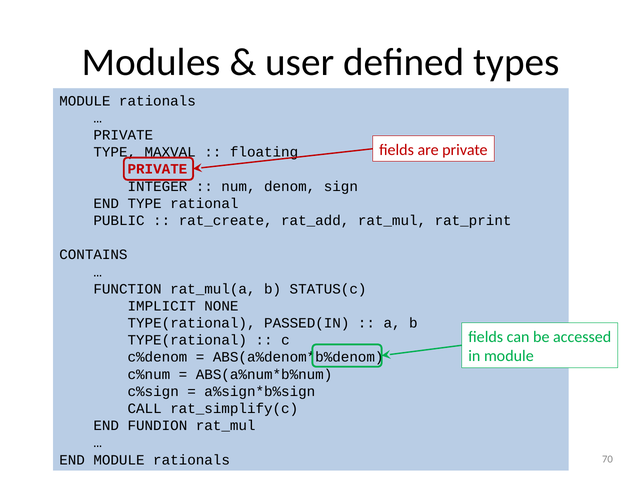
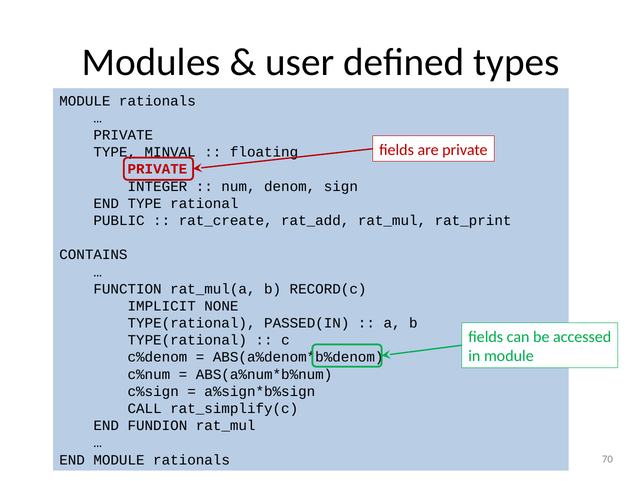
MAXVAL: MAXVAL -> MINVAL
STATUS(c: STATUS(c -> RECORD(c
